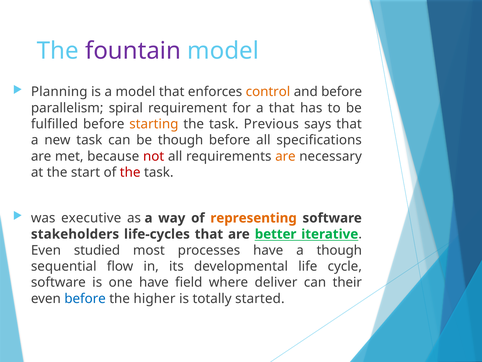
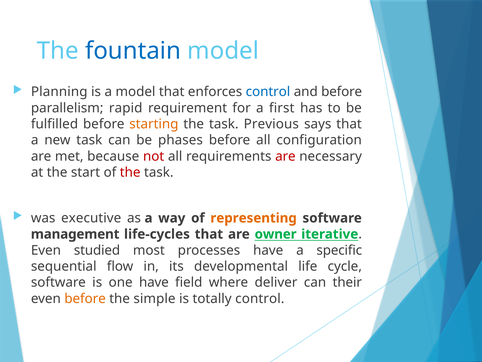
fountain colour: purple -> blue
control at (268, 92) colour: orange -> blue
spiral: spiral -> rapid
a that: that -> first
be though: though -> phases
specifications: specifications -> configuration
are at (285, 156) colour: orange -> red
stakeholders: stakeholders -> management
better: better -> owner
a though: though -> specific
before at (85, 298) colour: blue -> orange
higher: higher -> simple
totally started: started -> control
